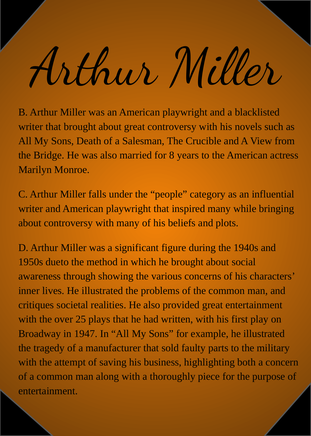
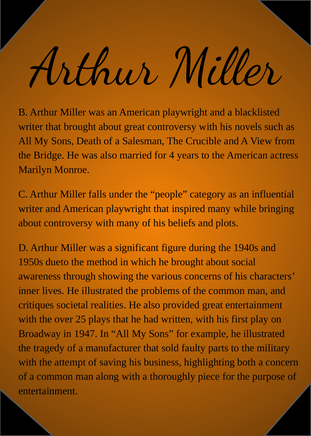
8: 8 -> 4
